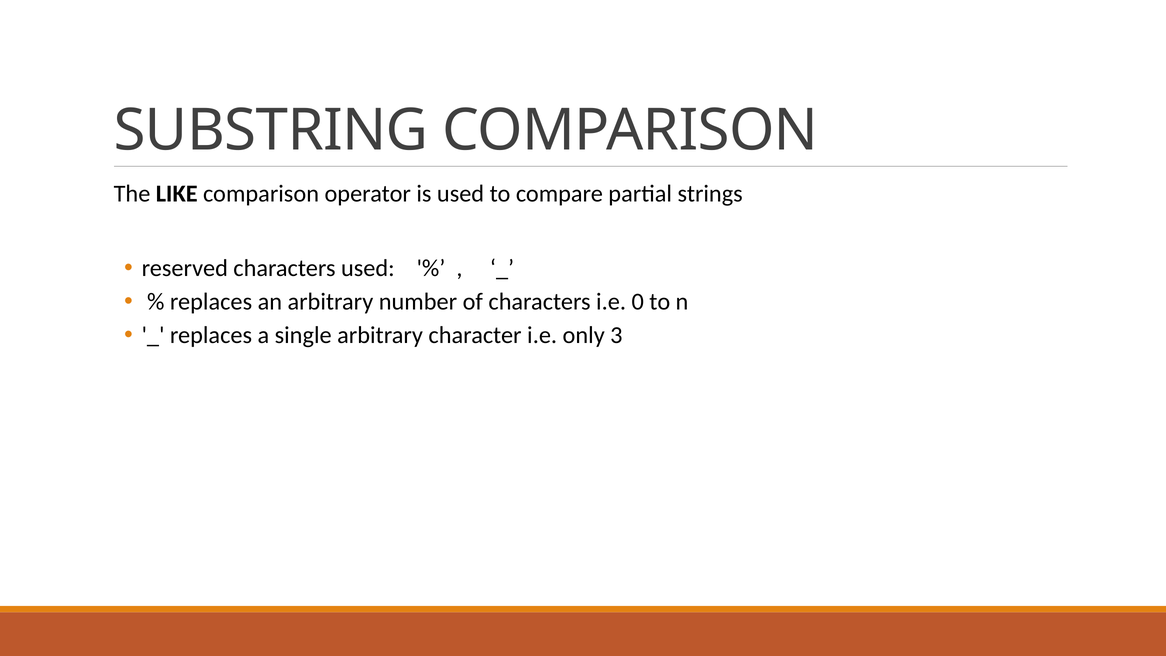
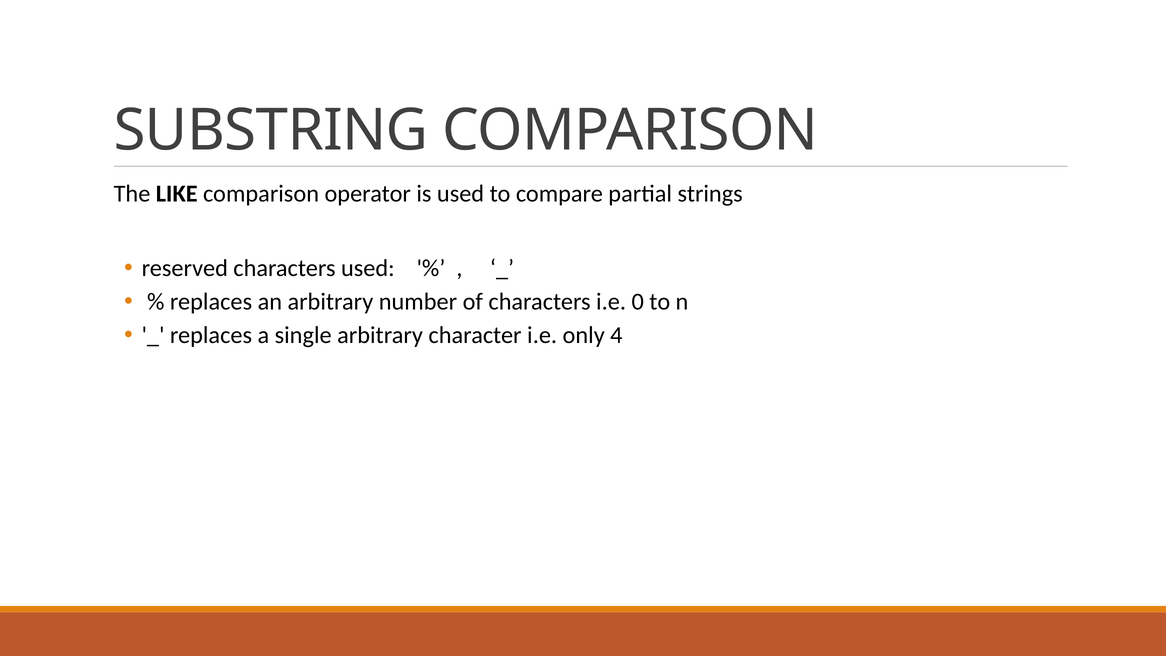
3: 3 -> 4
